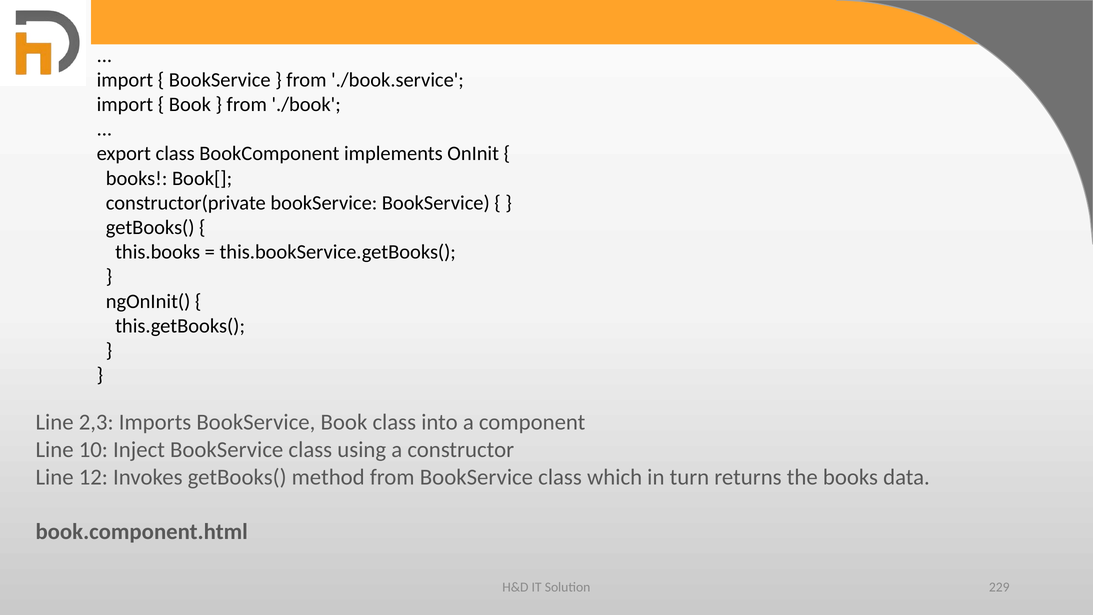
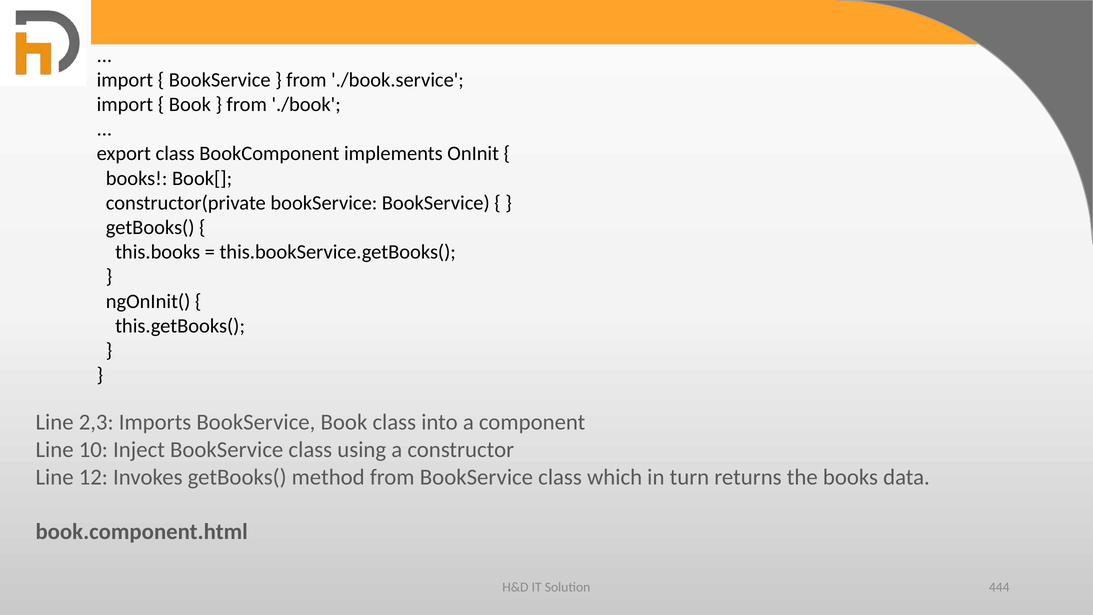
229: 229 -> 444
